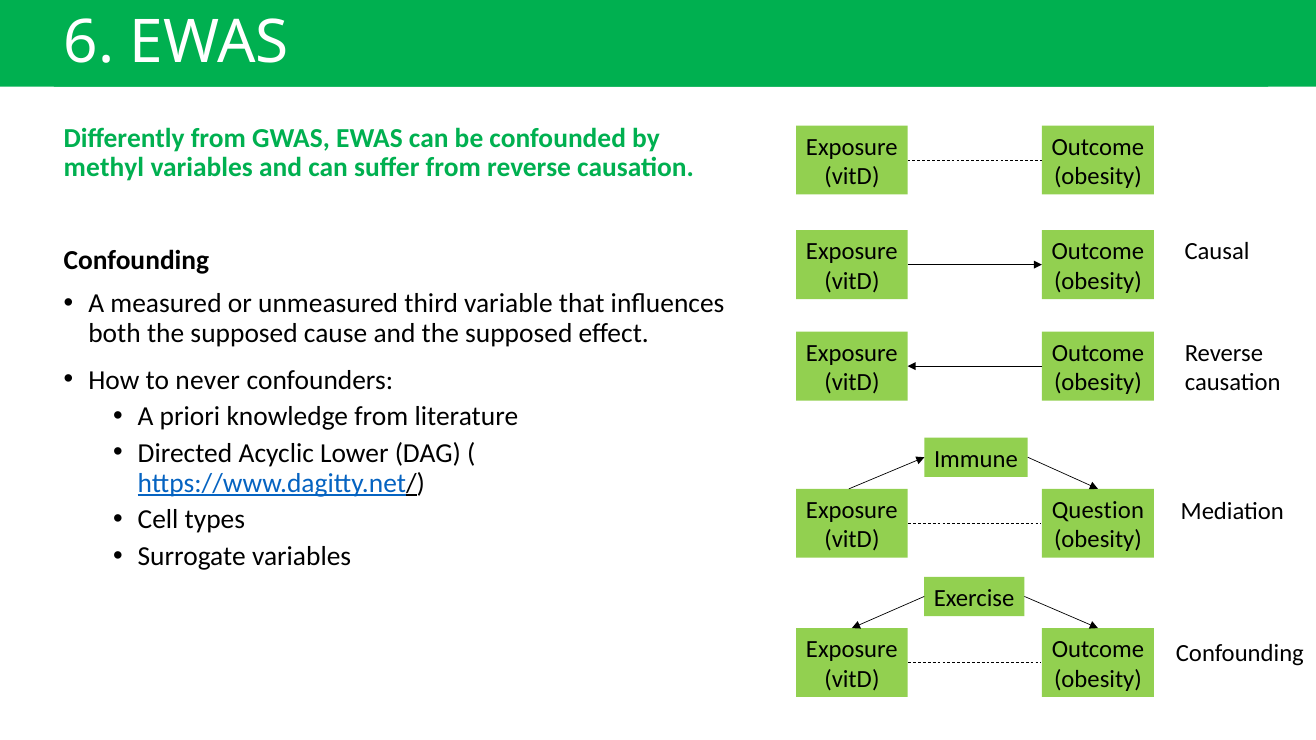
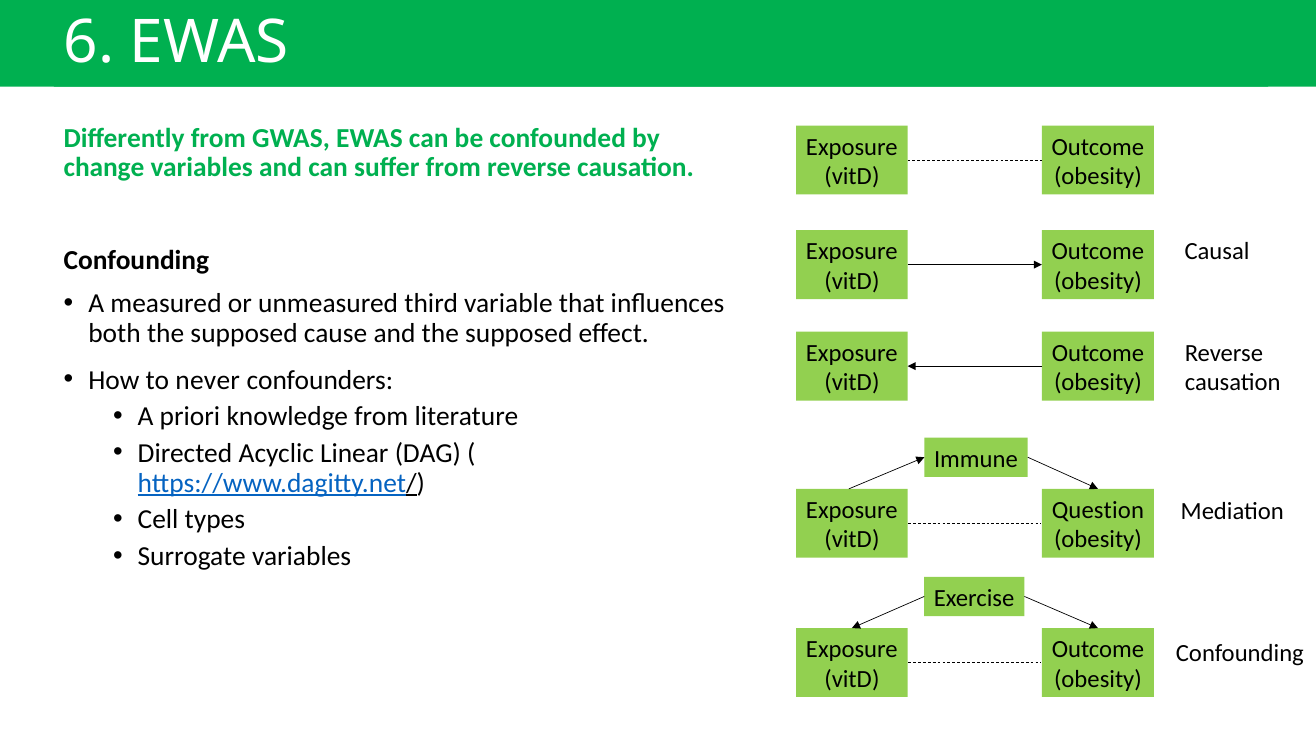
methyl: methyl -> change
Lower: Lower -> Linear
